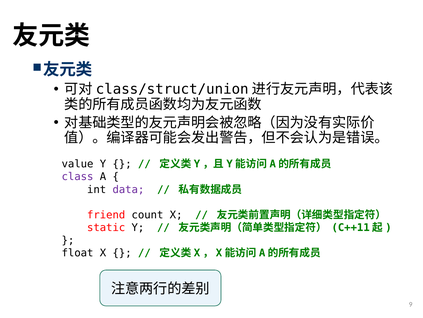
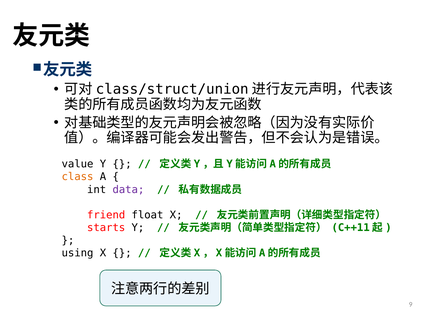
class colour: purple -> orange
count: count -> float
static: static -> starts
float: float -> using
